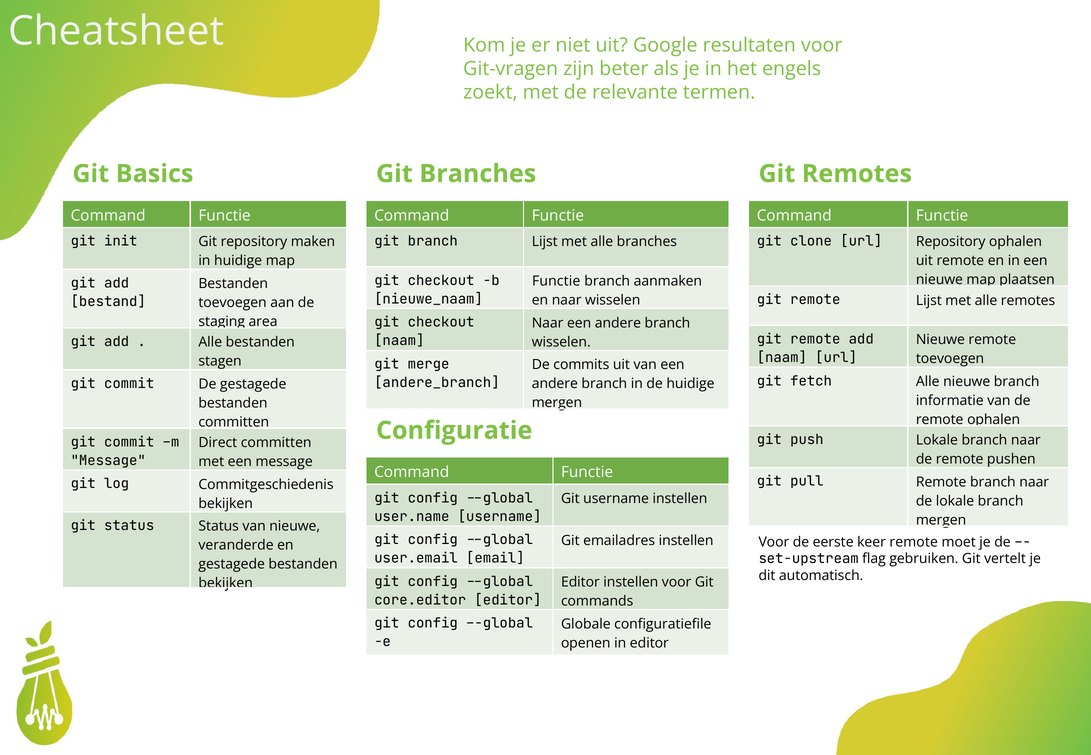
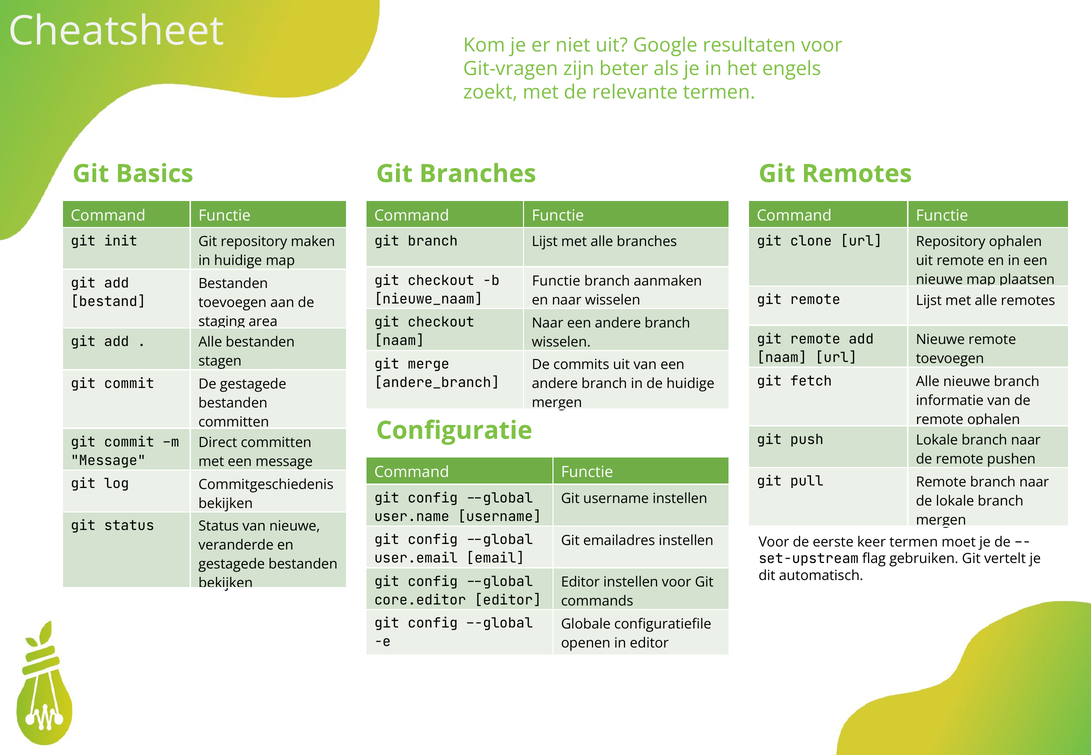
keer remote: remote -> termen
